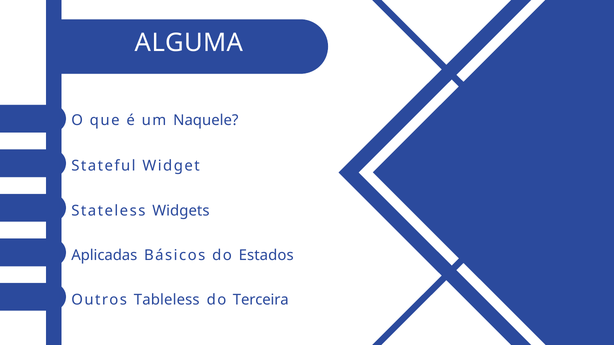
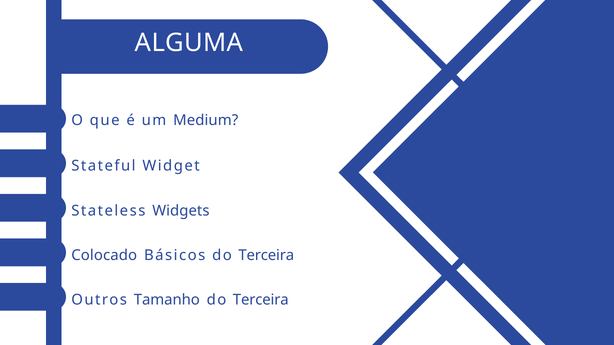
Naquele: Naquele -> Medium
Aplicadas: Aplicadas -> Colocado
Básicos do Estados: Estados -> Terceira
Tableless: Tableless -> Tamanho
